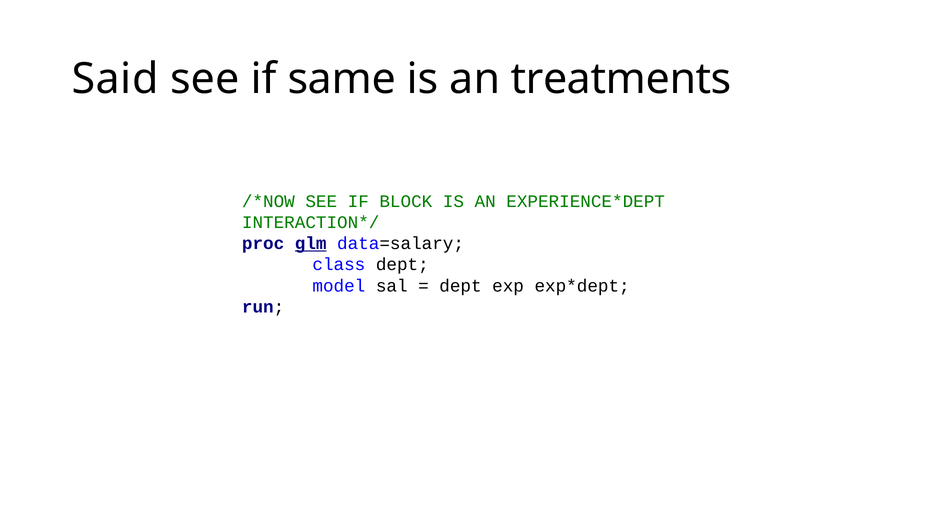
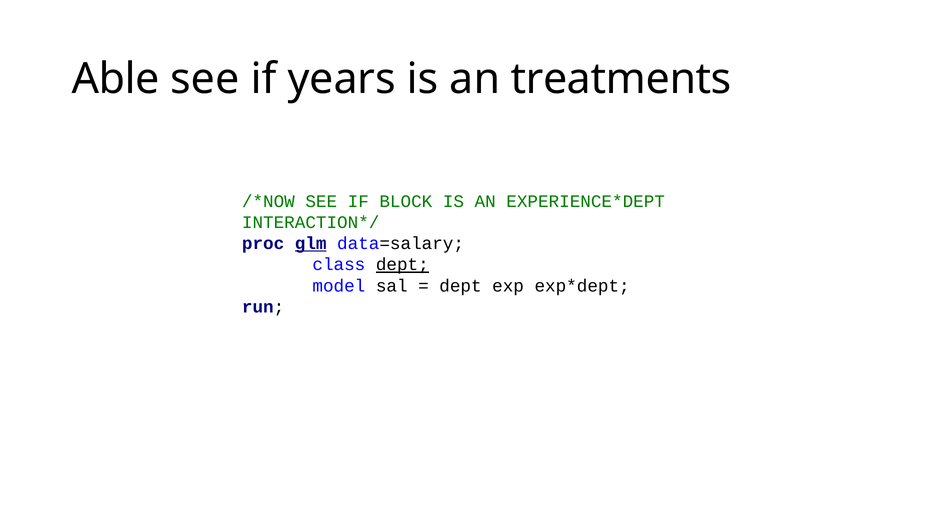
Said: Said -> Able
same: same -> years
dept at (402, 265) underline: none -> present
